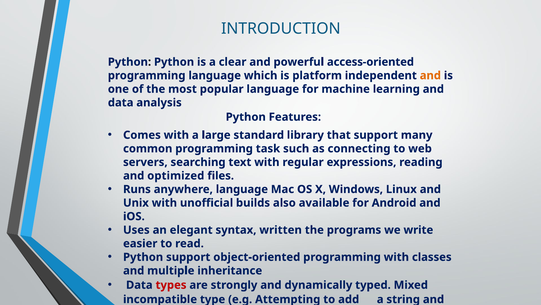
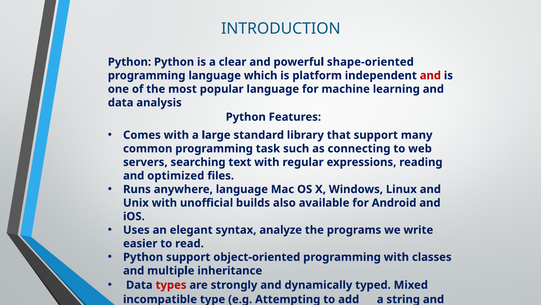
access-oriented: access-oriented -> shape-oriented
and at (430, 75) colour: orange -> red
written: written -> analyze
